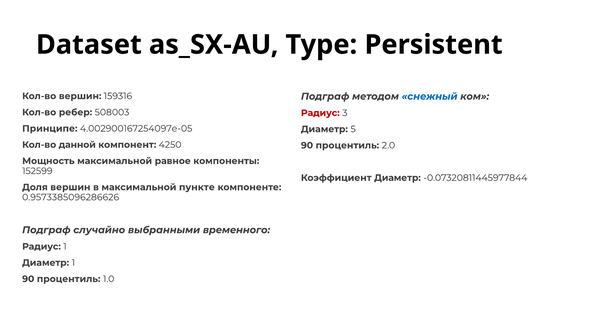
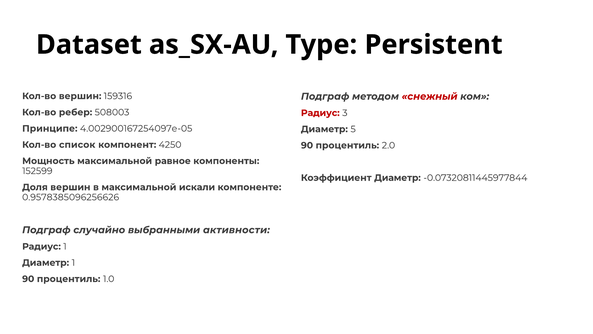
снежный colour: blue -> red
данной: данной -> список
пункте: пункте -> искали
0.9573385096286626: 0.9573385096286626 -> 0.9578385096256626
временного: временного -> активности
